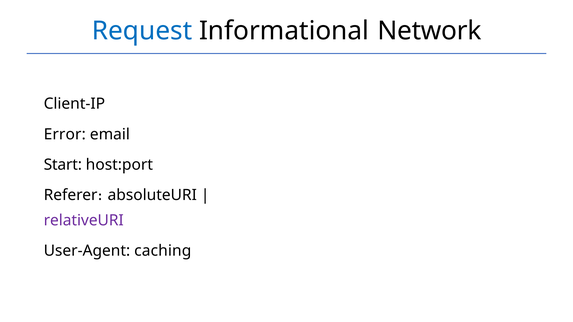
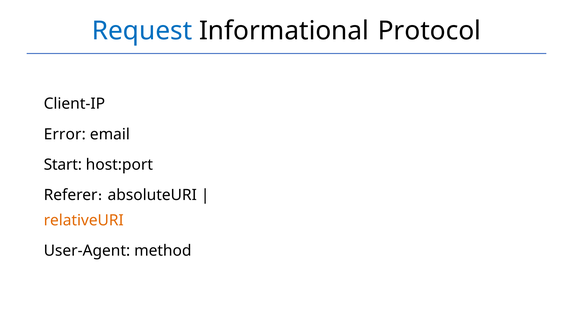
Network: Network -> Protocol
relativeURI colour: purple -> orange
caching: caching -> method
